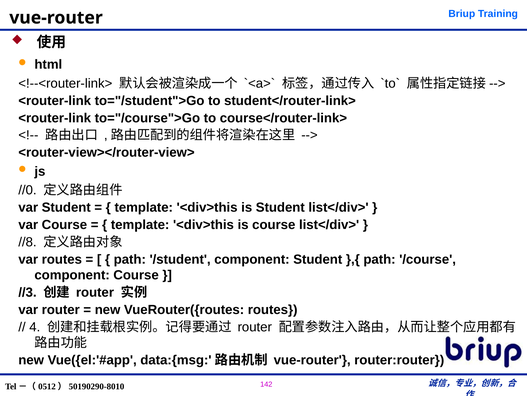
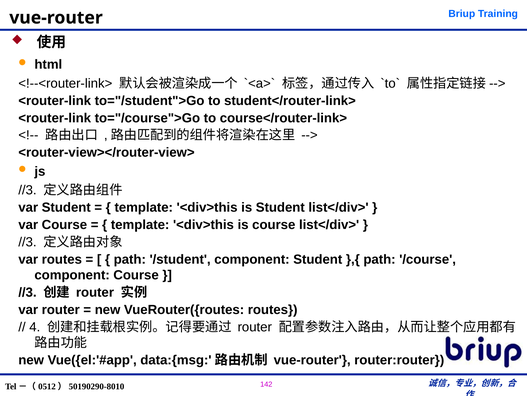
//0 at (27, 190): //0 -> //3
//8 at (27, 242): //8 -> //3
